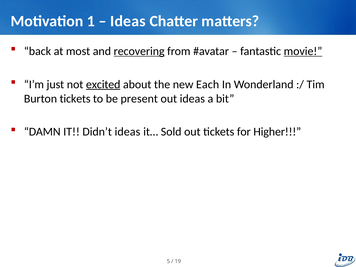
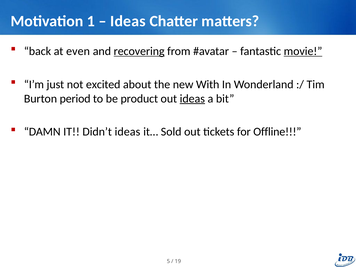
most: most -> even
excited underline: present -> none
Each: Each -> With
Burton tickets: tickets -> period
present: present -> product
ideas at (192, 99) underline: none -> present
Higher: Higher -> Offline
